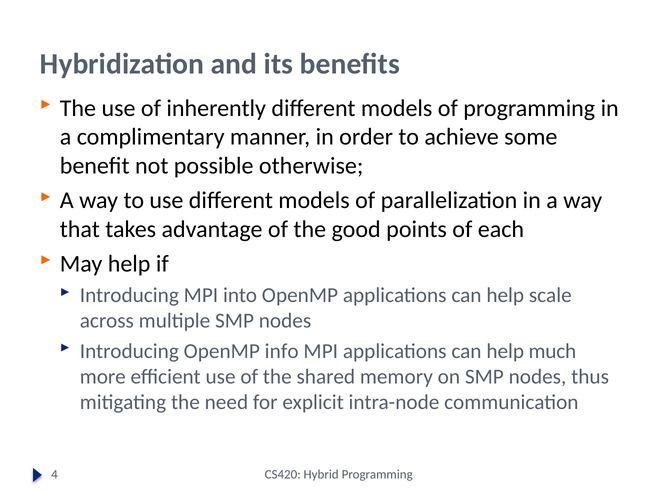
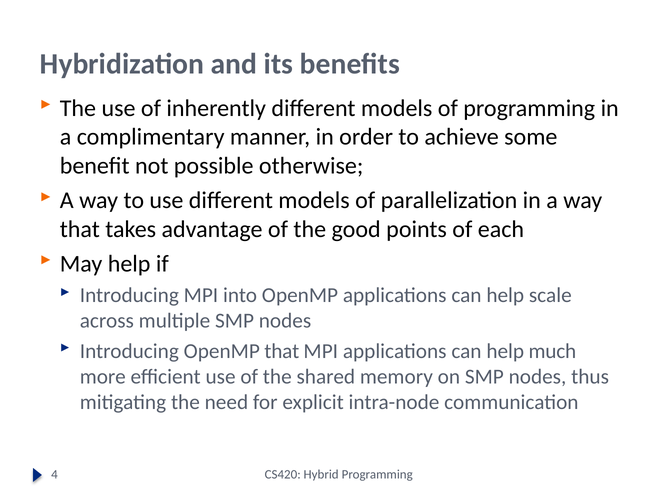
OpenMP info: info -> that
